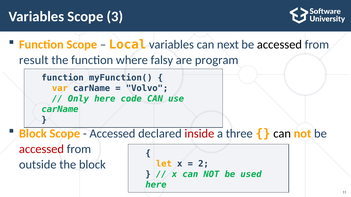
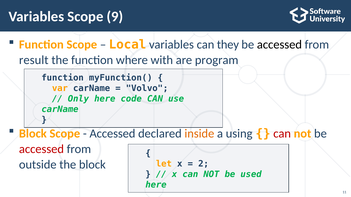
3: 3 -> 9
next: next -> they
falsy: falsy -> with
inside colour: red -> orange
three: three -> using
can at (282, 134) colour: black -> red
